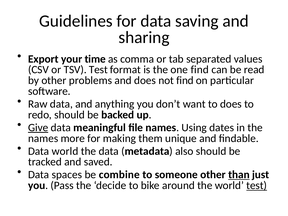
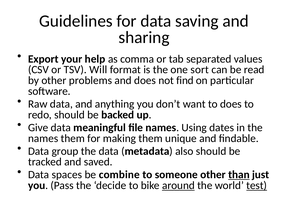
time: time -> help
TSV Test: Test -> Will
one find: find -> sort
Give underline: present -> none
names more: more -> them
Data world: world -> group
around underline: none -> present
